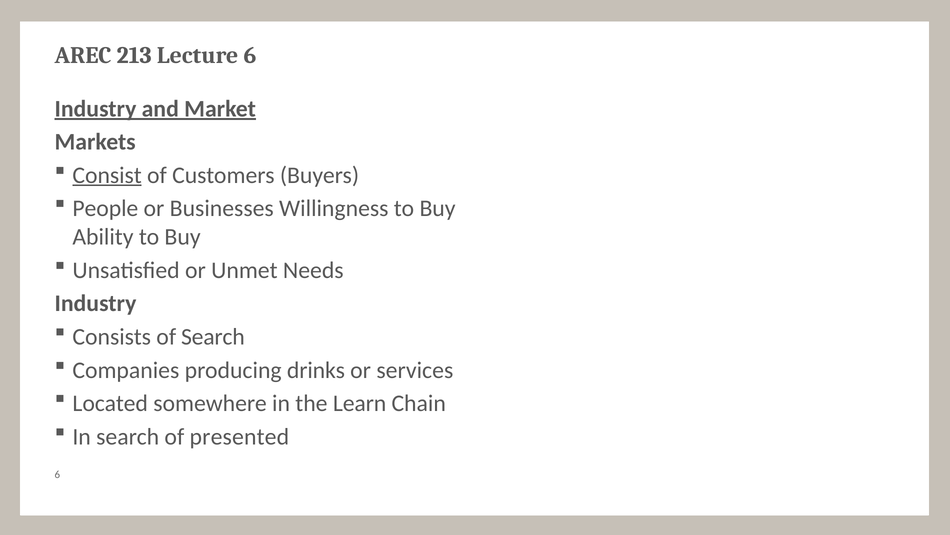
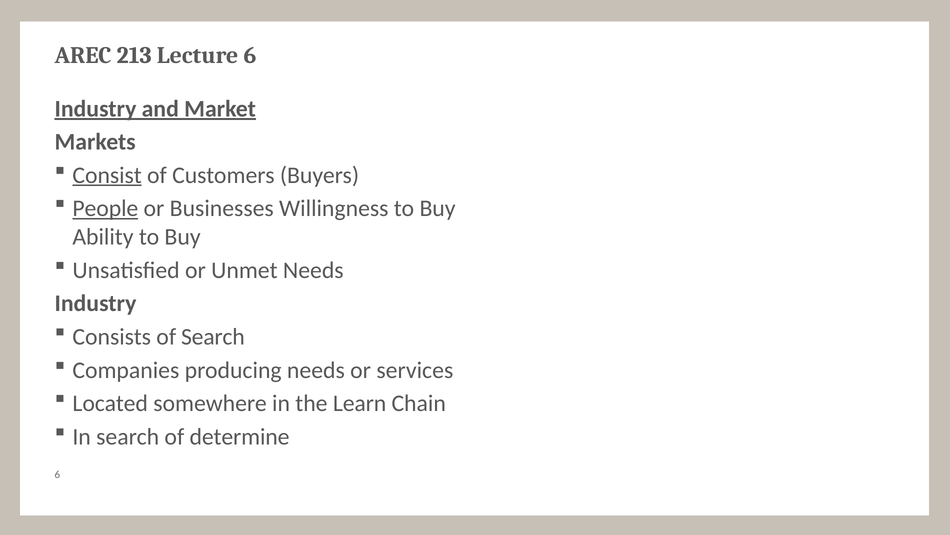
People underline: none -> present
producing drinks: drinks -> needs
presented: presented -> determine
